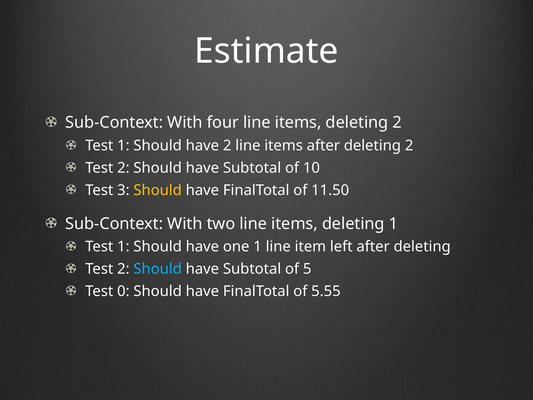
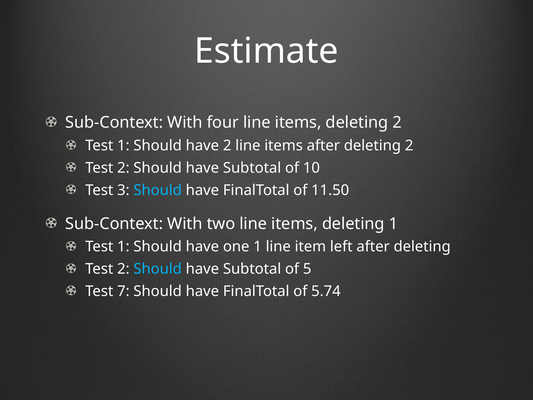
Should at (158, 190) colour: yellow -> light blue
0: 0 -> 7
5.55: 5.55 -> 5.74
